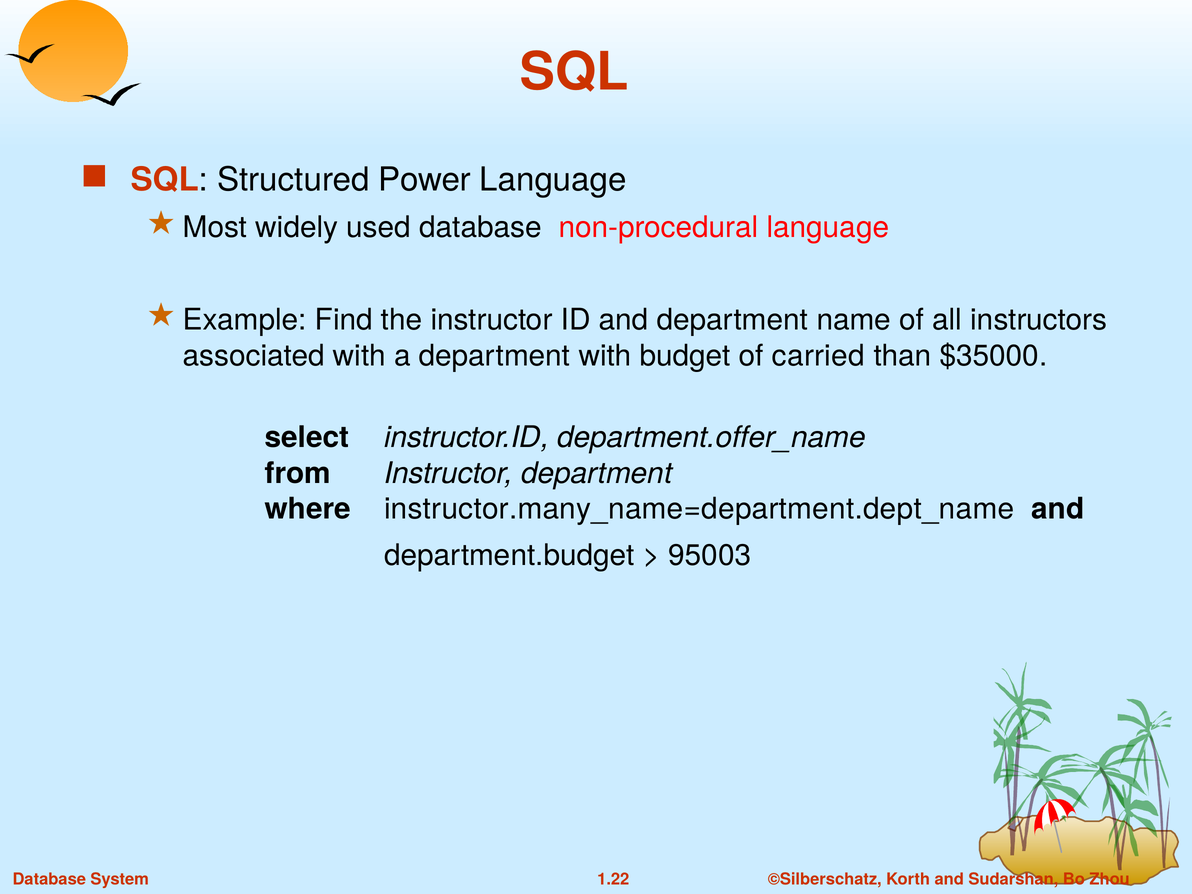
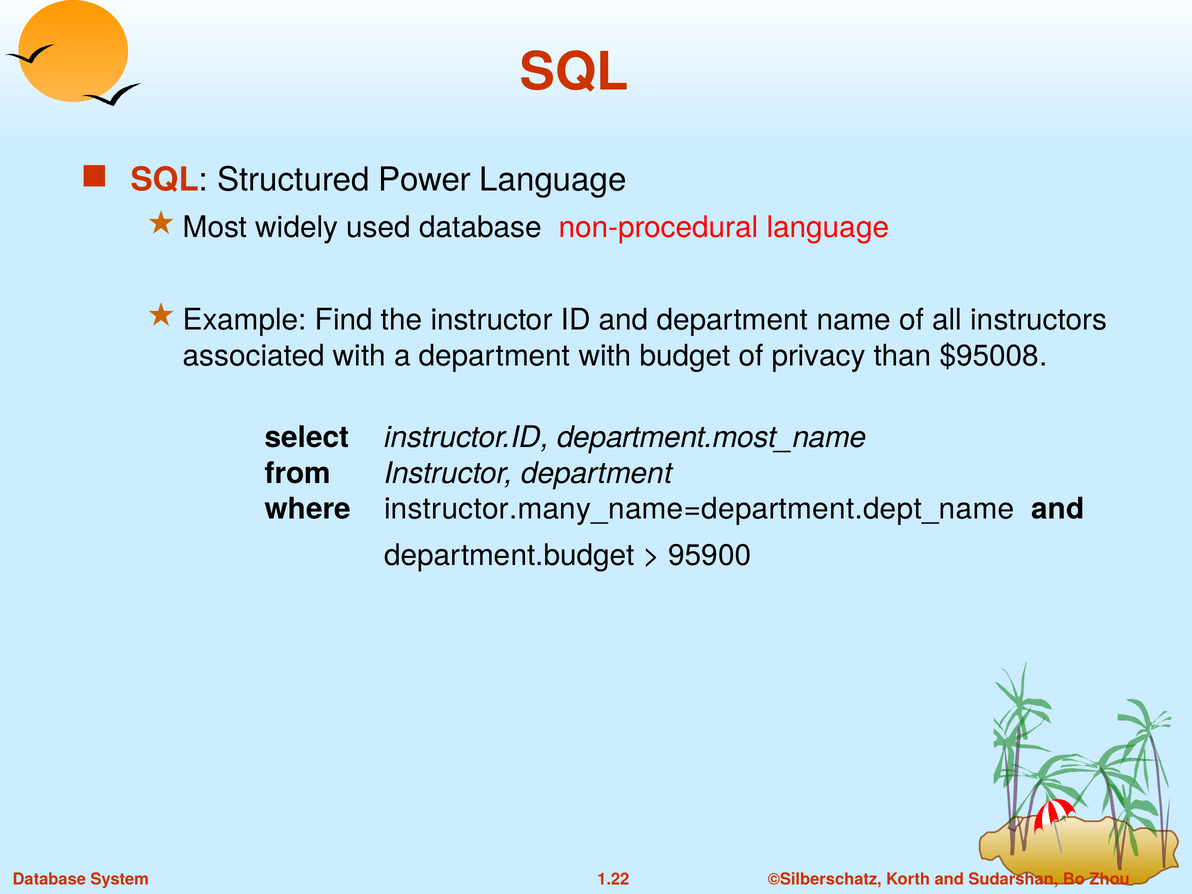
carried: carried -> privacy
$35000: $35000 -> $95008
department.offer_name: department.offer_name -> department.most_name
95003: 95003 -> 95900
